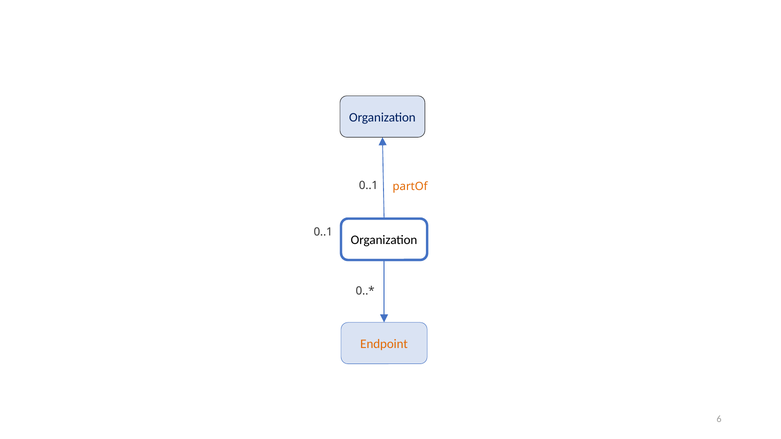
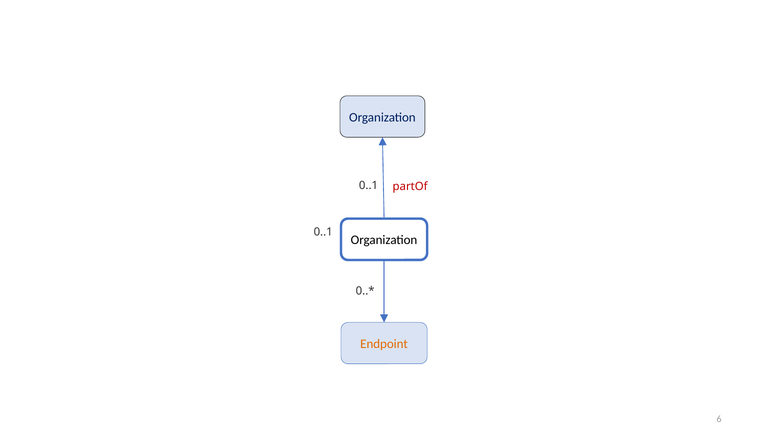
partOf colour: orange -> red
